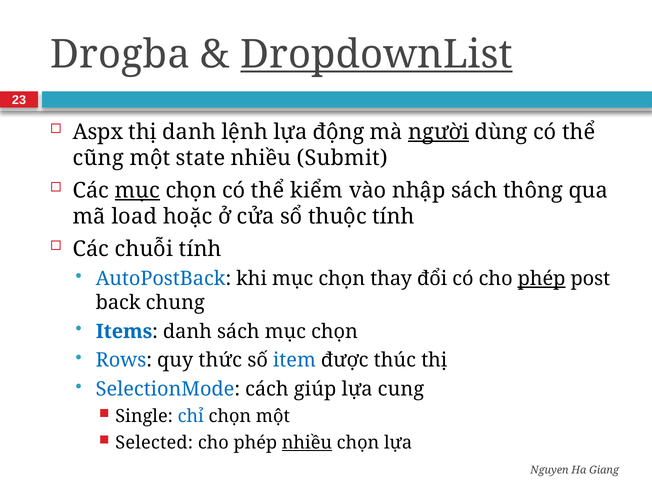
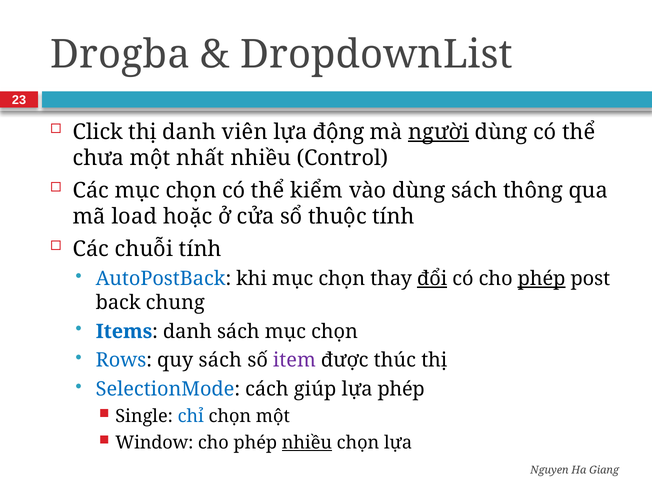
DropdownList underline: present -> none
Aspx: Aspx -> Click
lệnh: lệnh -> viên
cũng: cũng -> chưa
state: state -> nhất
Submit: Submit -> Control
mục at (137, 190) underline: present -> none
vào nhập: nhập -> dùng
đổi underline: none -> present
quy thức: thức -> sách
item colour: blue -> purple
lựa cung: cung -> phép
Selected: Selected -> Window
